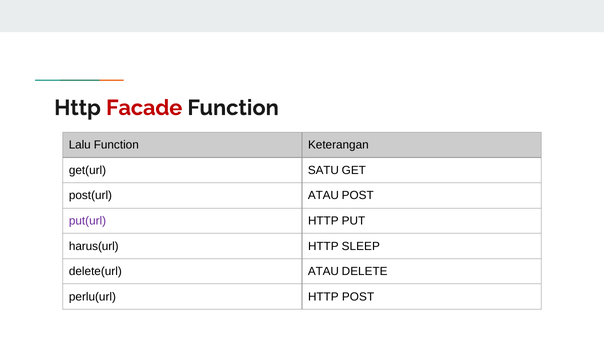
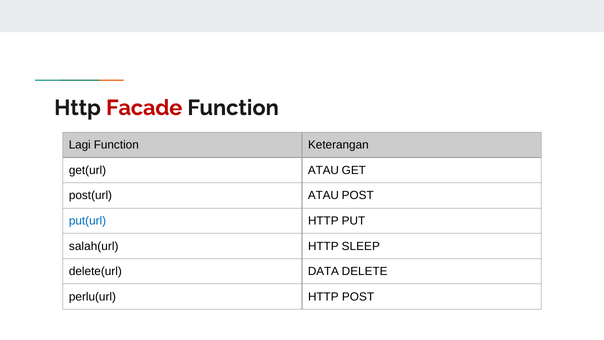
Lalu: Lalu -> Lagi
get(url SATU: SATU -> ATAU
put(url colour: purple -> blue
harus(url: harus(url -> salah(url
delete(url ATAU: ATAU -> DATA
